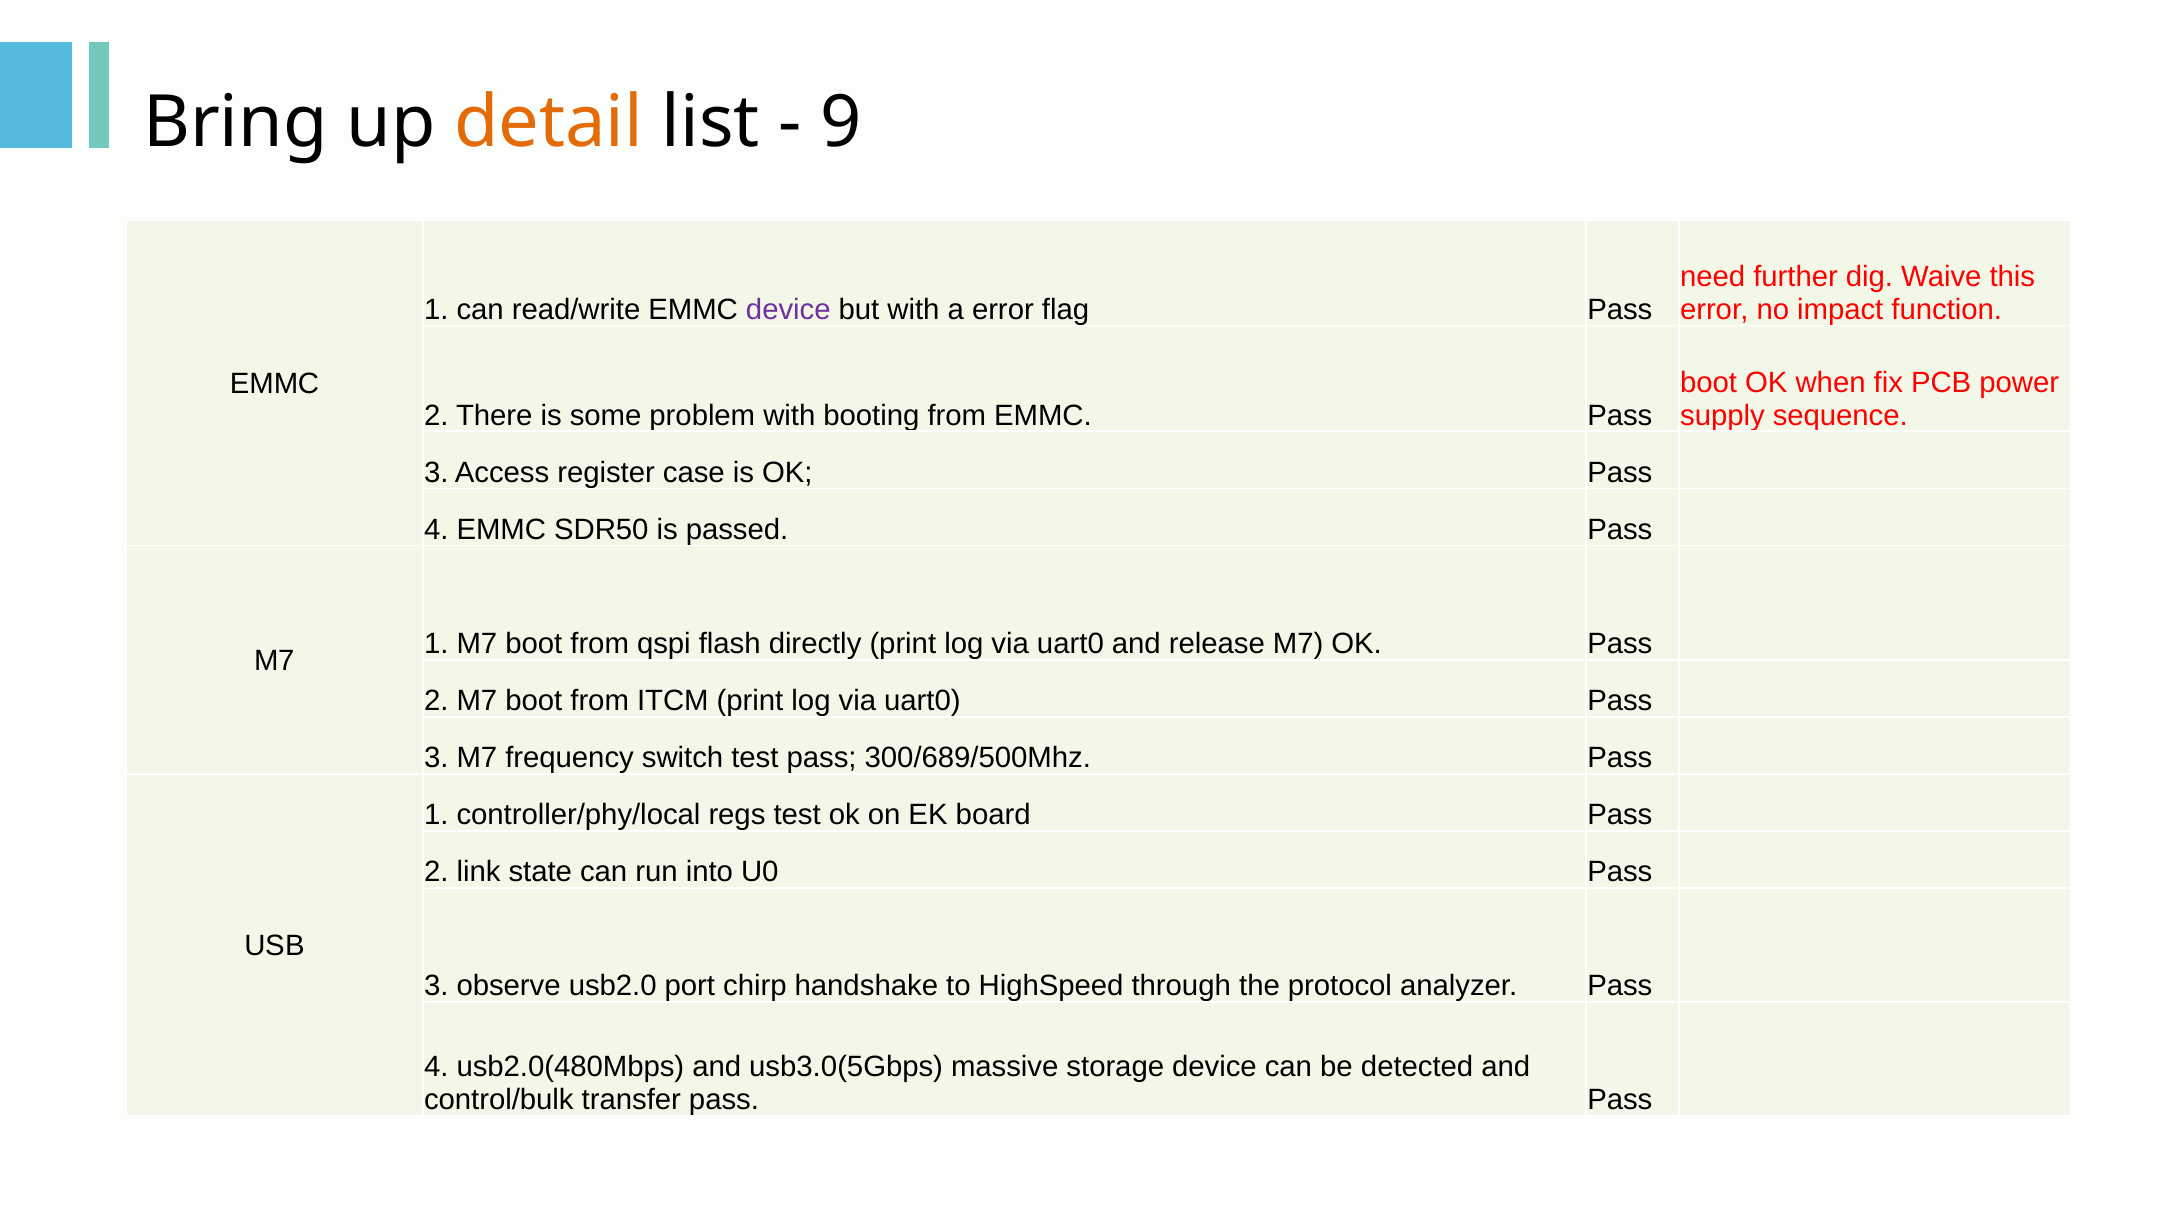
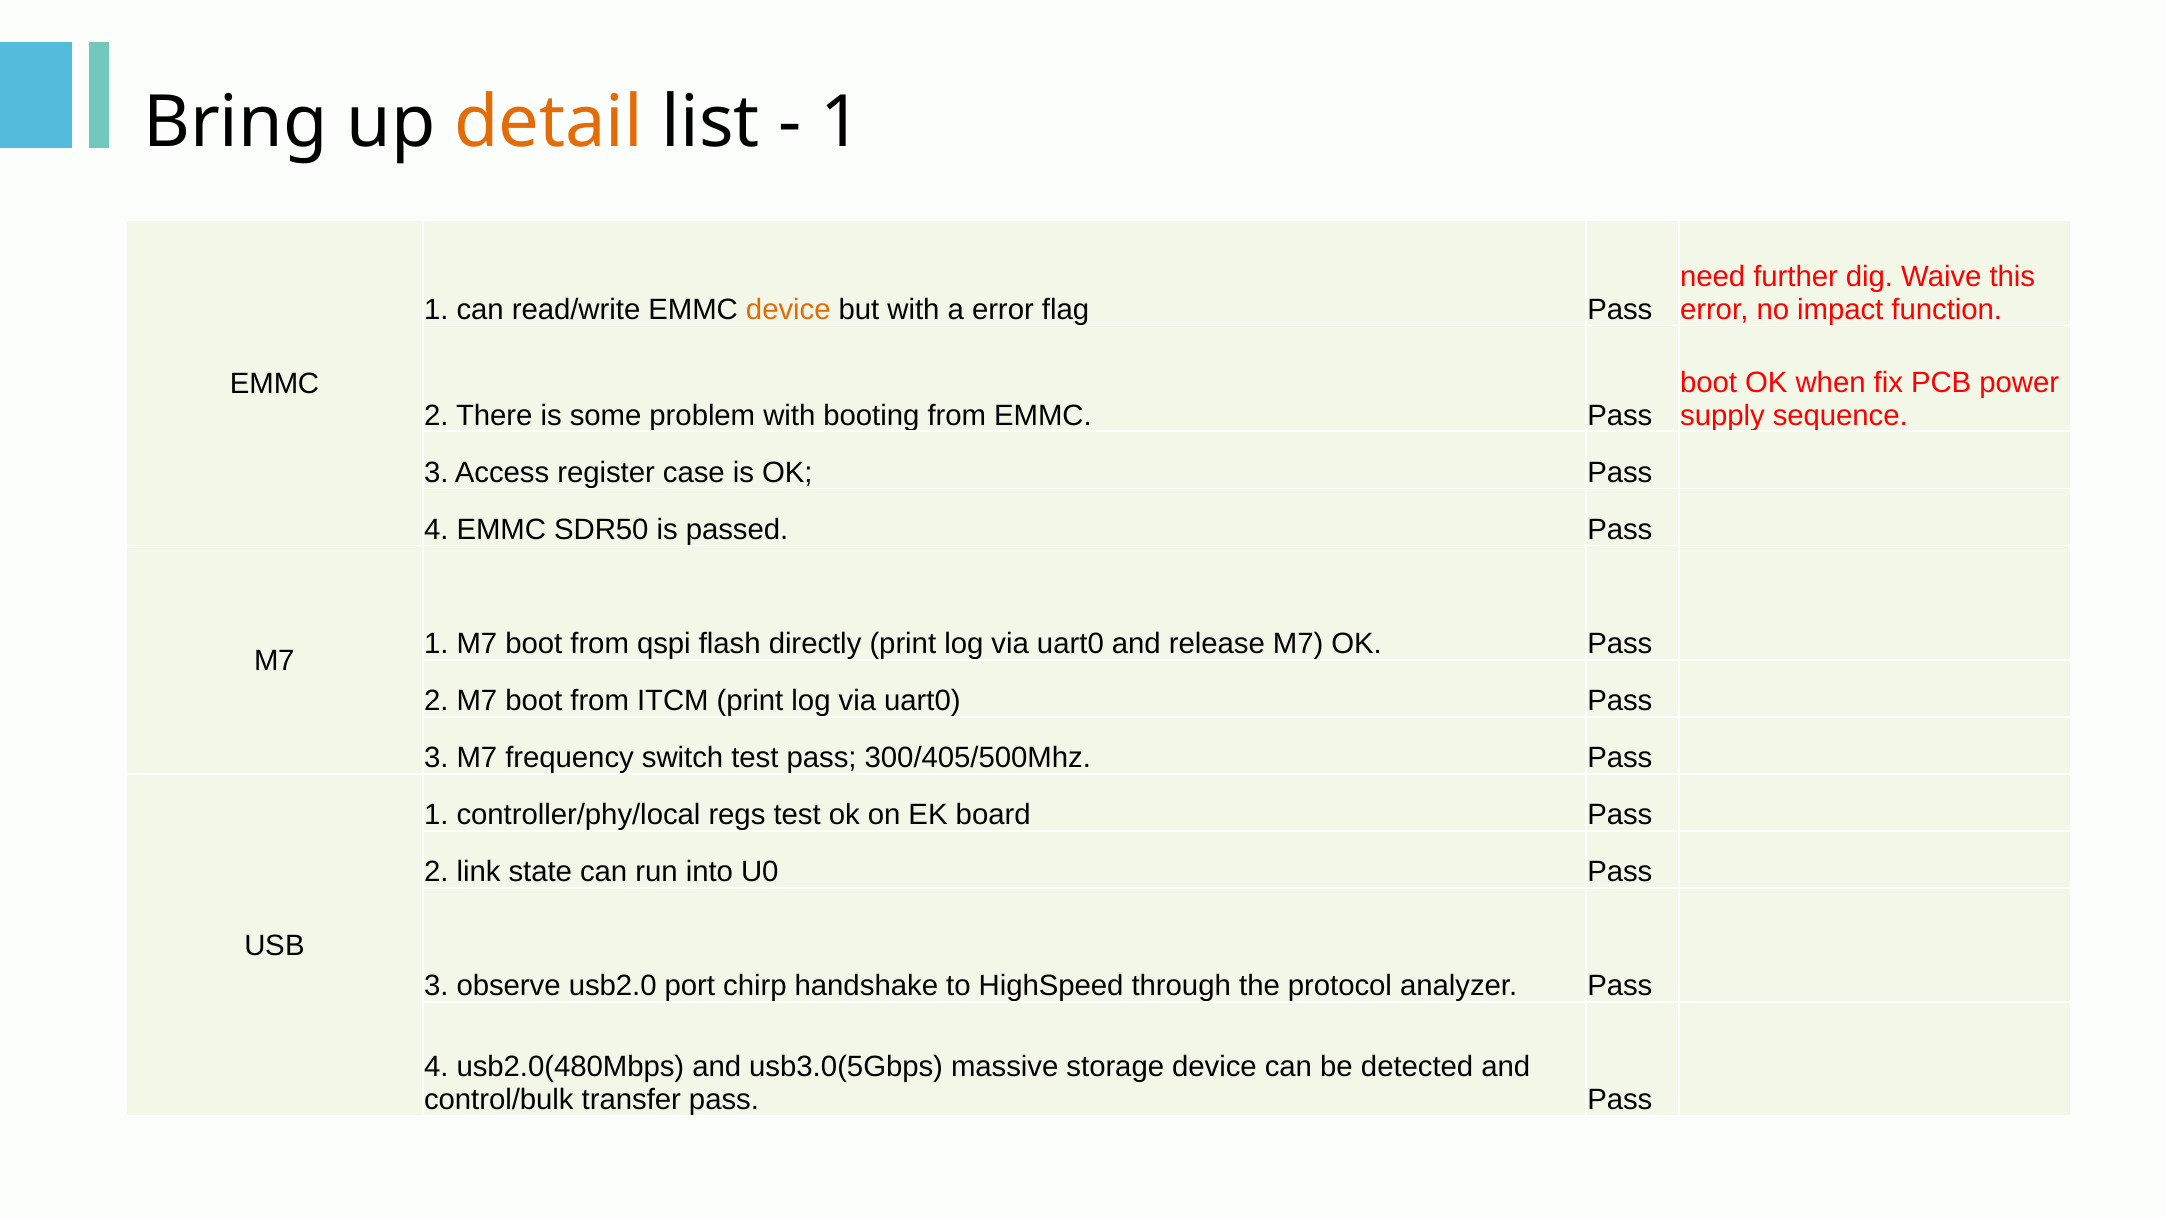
9 at (841, 123): 9 -> 1
device at (788, 310) colour: purple -> orange
300/689/500Mhz: 300/689/500Mhz -> 300/405/500Mhz
